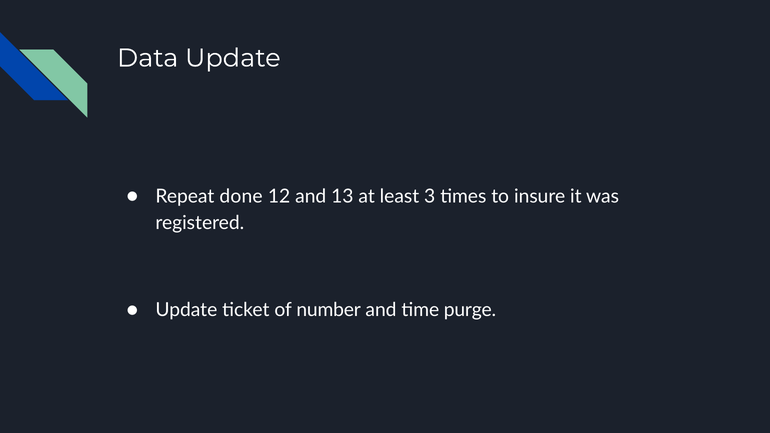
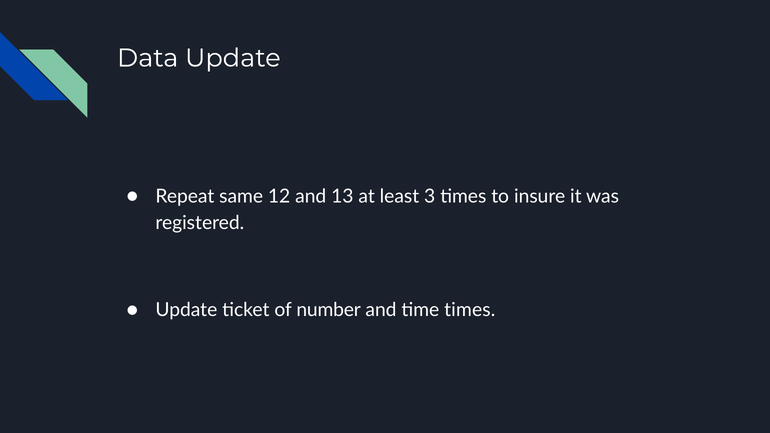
done: done -> same
time purge: purge -> times
